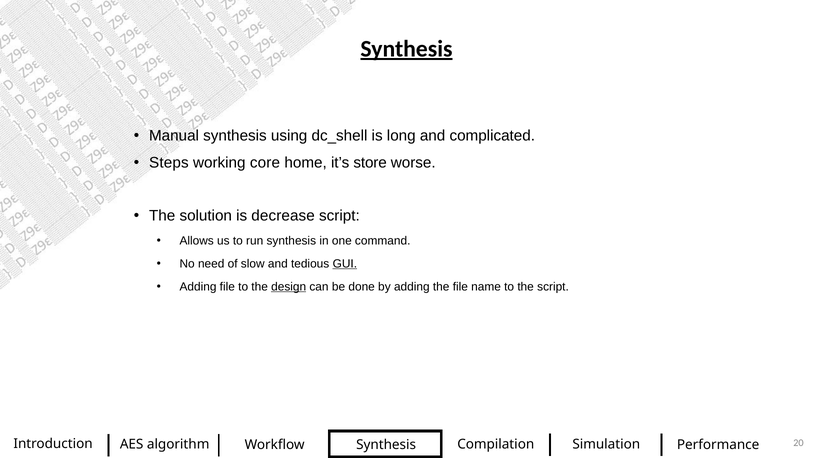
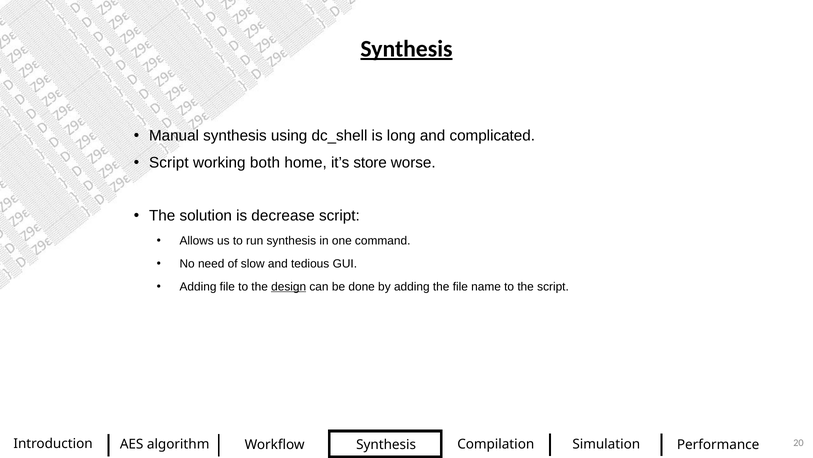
Steps at (169, 162): Steps -> Script
core: core -> both
GUI underline: present -> none
